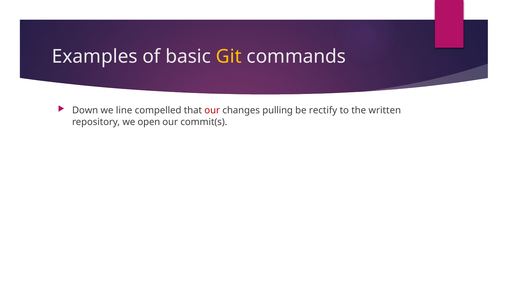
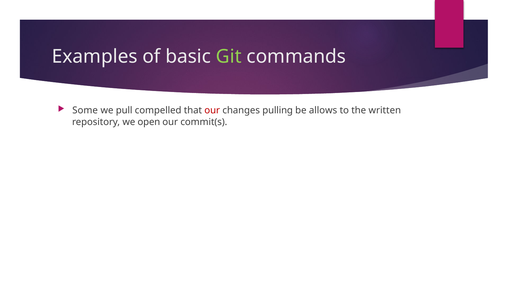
Git colour: yellow -> light green
Down: Down -> Some
line: line -> pull
rectify: rectify -> allows
